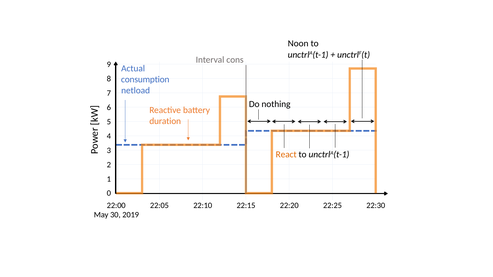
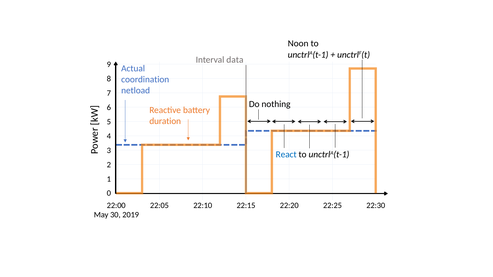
cons: cons -> data
consumption: consumption -> coordination
React colour: orange -> blue
